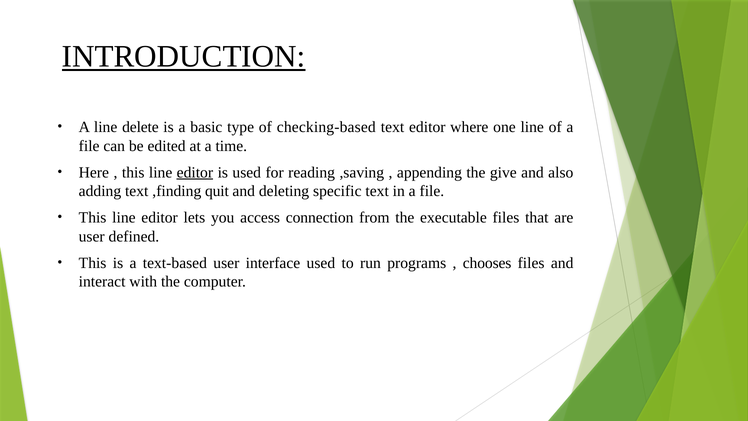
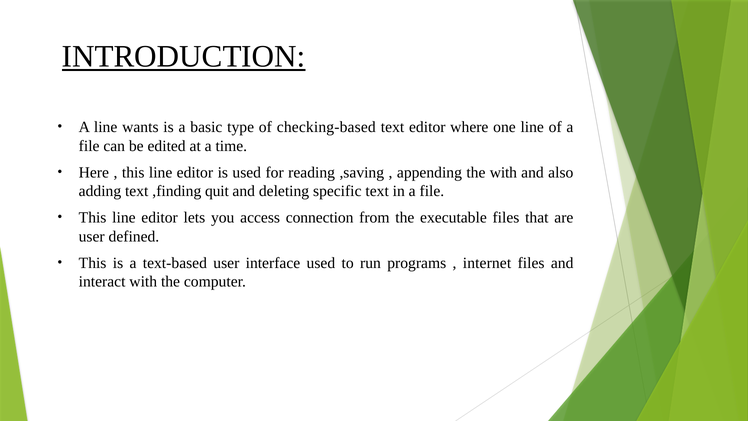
delete: delete -> wants
editor at (195, 172) underline: present -> none
the give: give -> with
chooses: chooses -> internet
